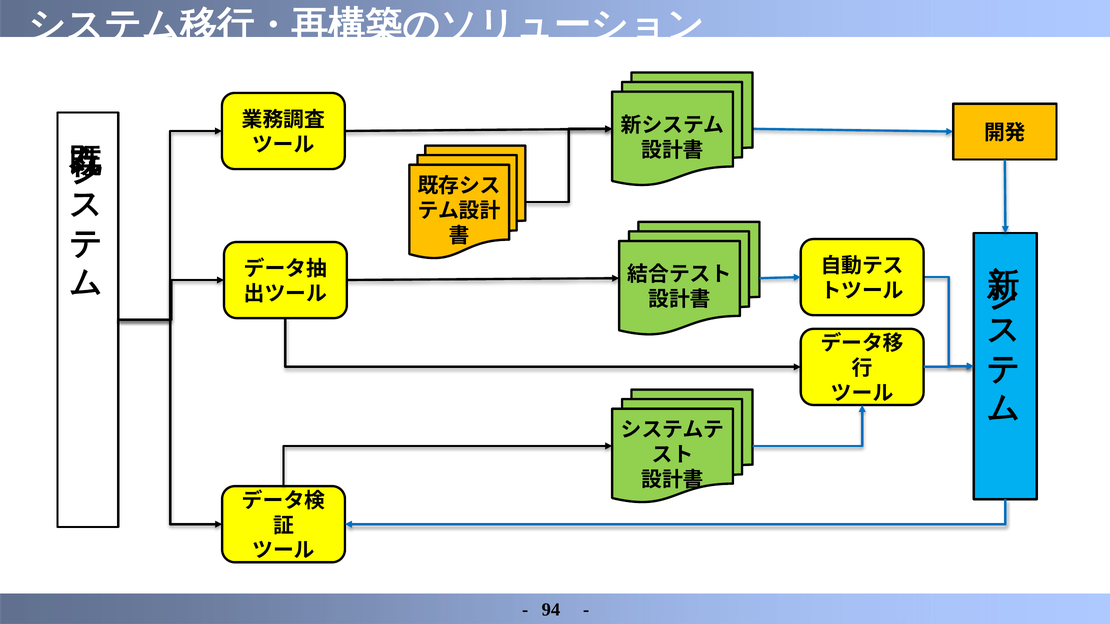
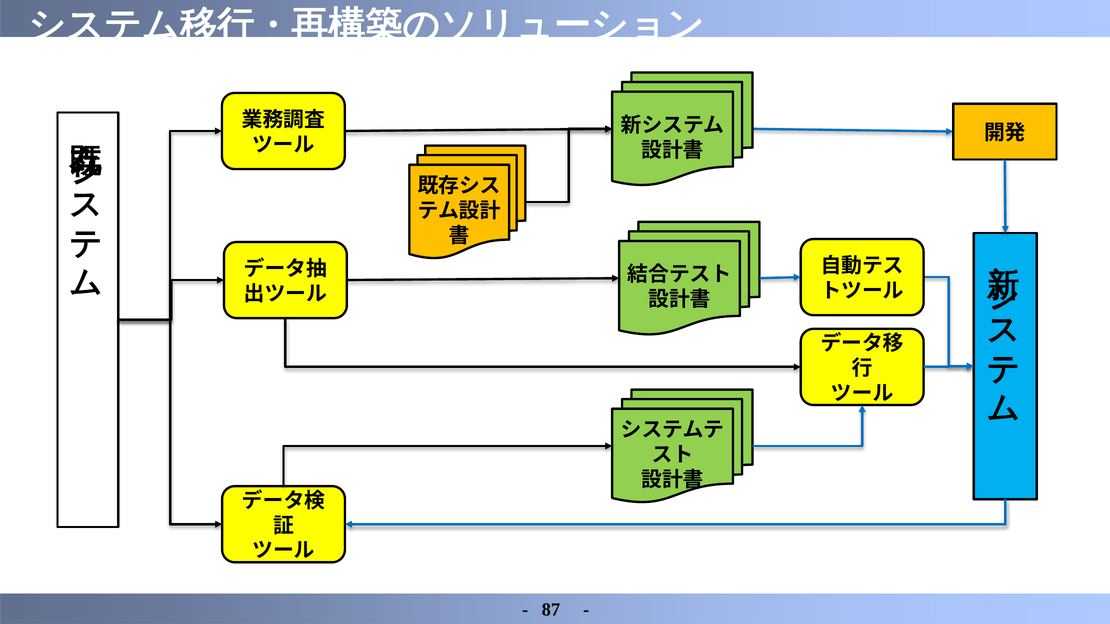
94: 94 -> 87
